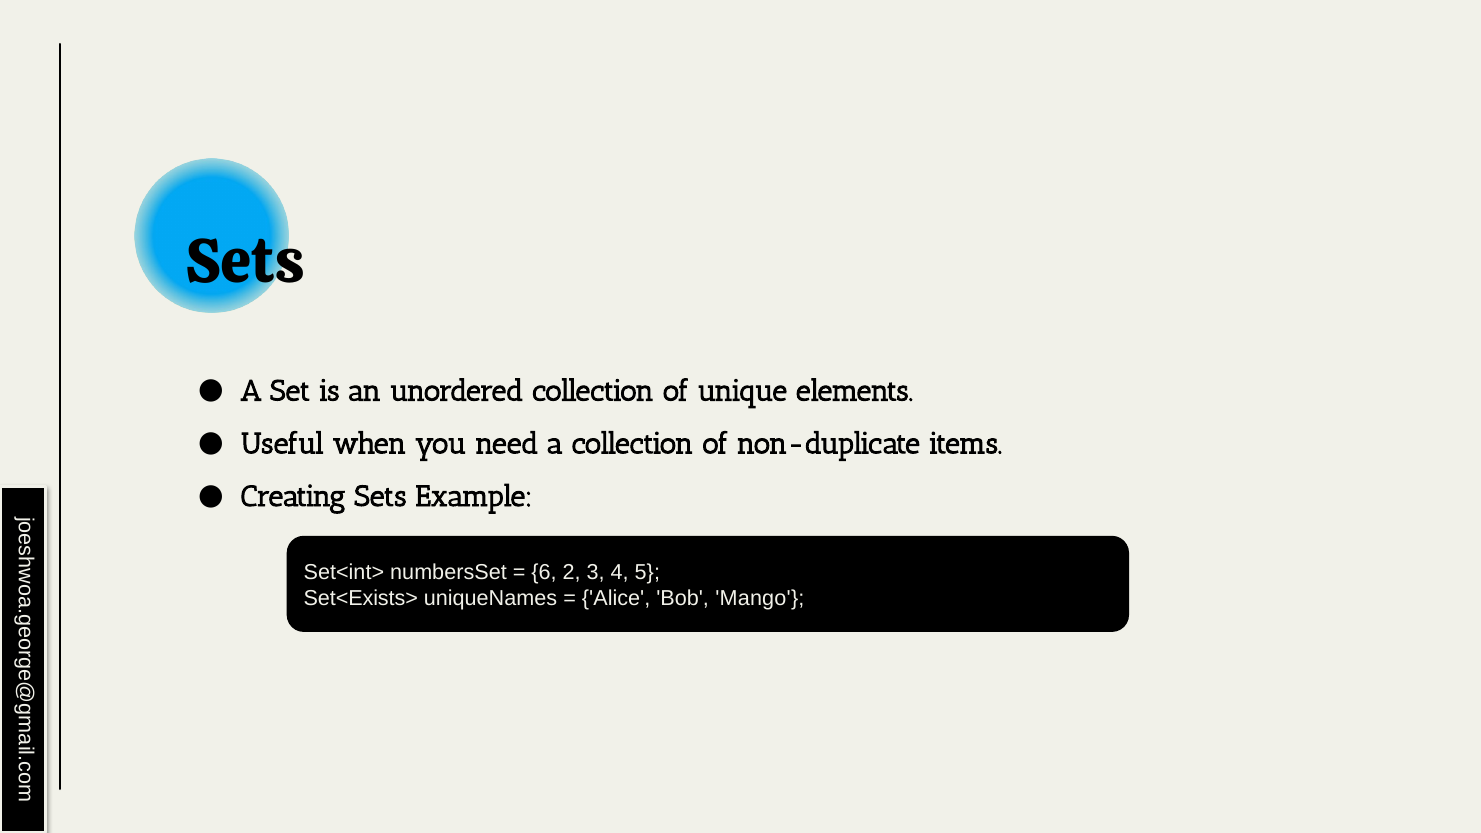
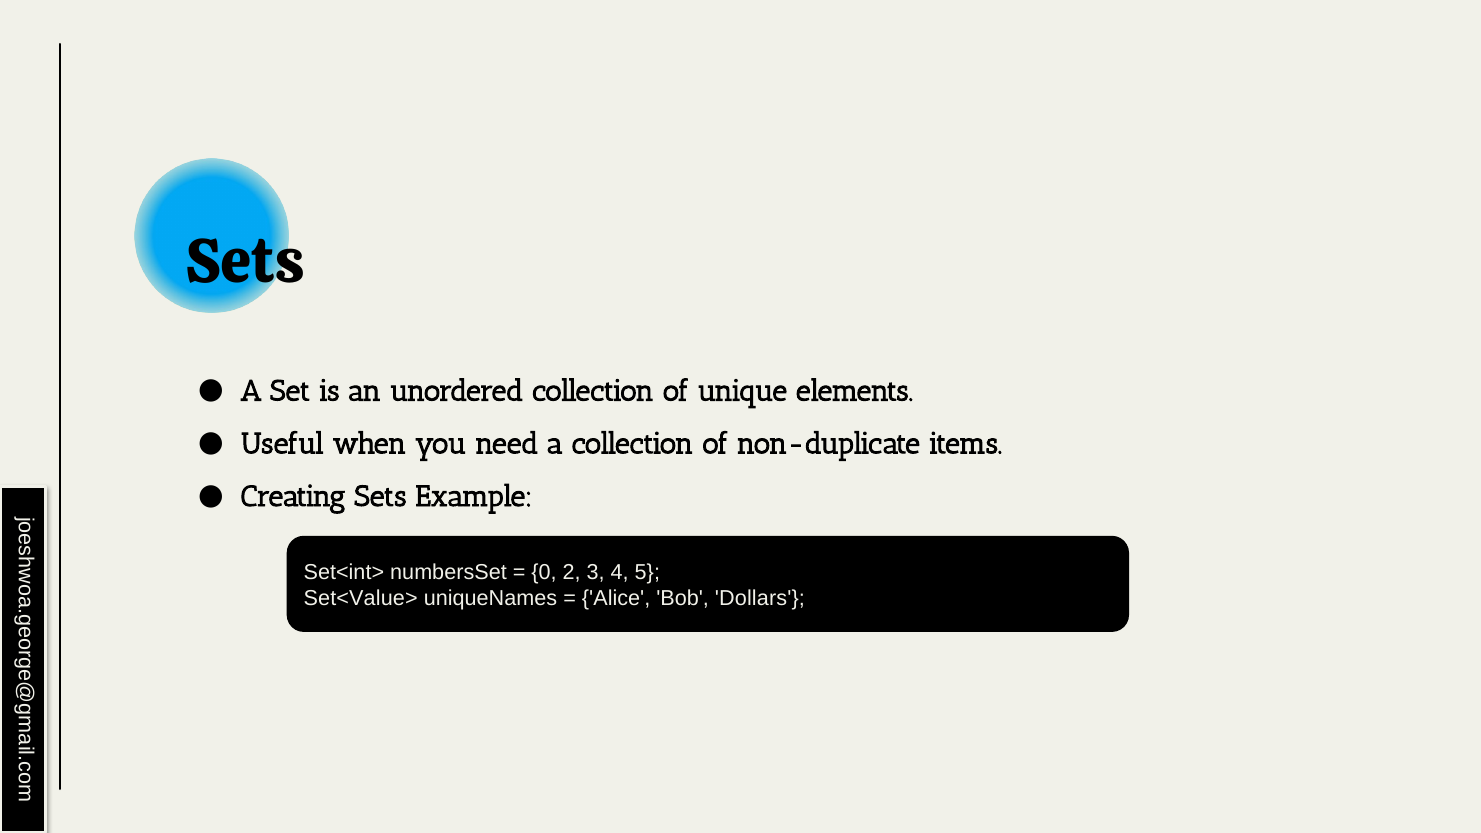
6: 6 -> 0
Set<Exists>: Set<Exists> -> Set<Value>
Mango: Mango -> Dollars
